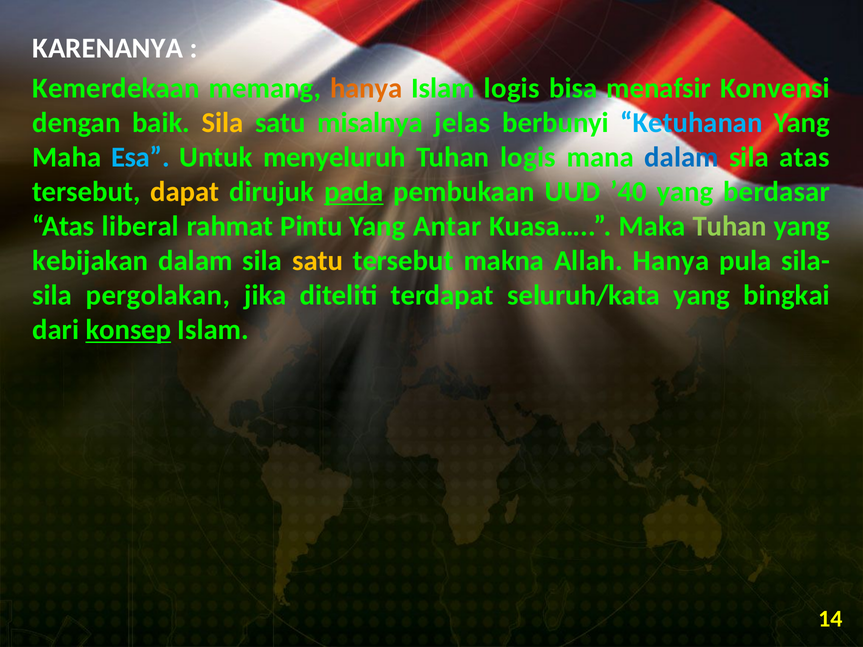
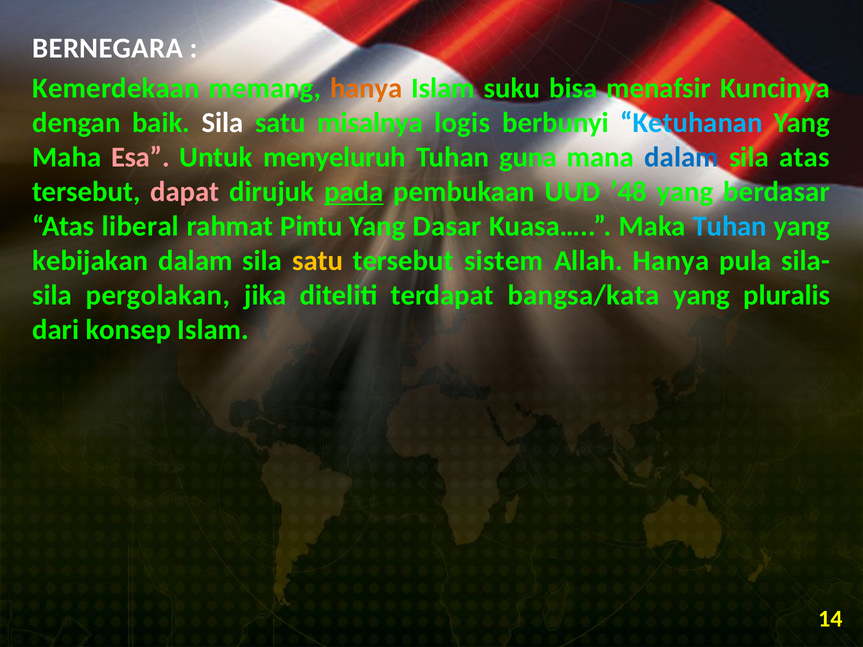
KARENANYA: KARENANYA -> BERNEGARA
Islam logis: logis -> suku
Konvensi: Konvensi -> Kuncinya
Sila at (223, 123) colour: yellow -> white
jelas: jelas -> logis
Esa colour: light blue -> pink
Tuhan logis: logis -> guna
dapat colour: yellow -> pink
’40: ’40 -> ’48
Antar: Antar -> Dasar
Tuhan at (730, 227) colour: light green -> light blue
makna: makna -> sistem
seluruh/kata: seluruh/kata -> bangsa/kata
bingkai: bingkai -> pluralis
konsep underline: present -> none
